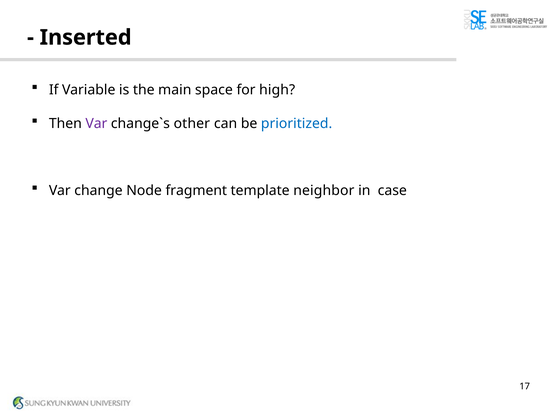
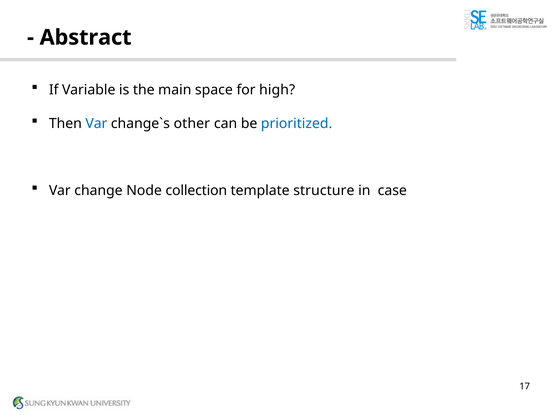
Inserted: Inserted -> Abstract
Var at (96, 123) colour: purple -> blue
fragment: fragment -> collection
neighbor: neighbor -> structure
